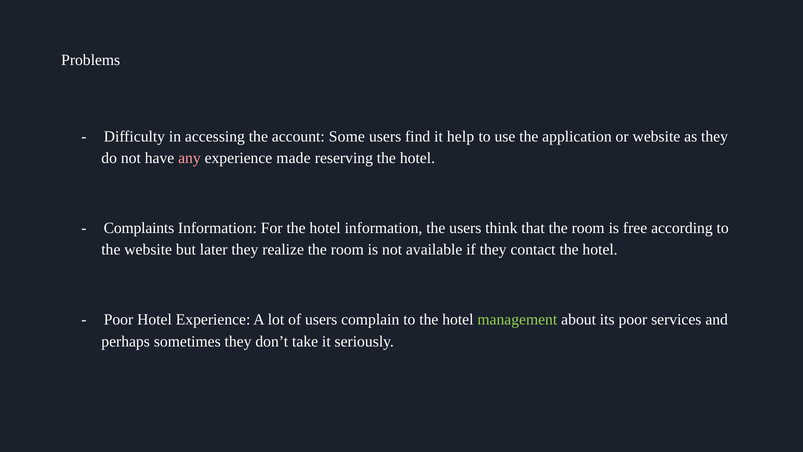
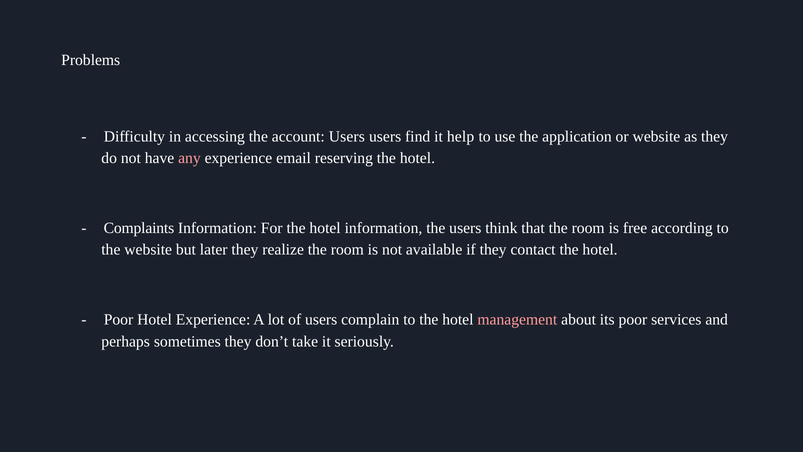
account Some: Some -> Users
made: made -> email
management colour: light green -> pink
